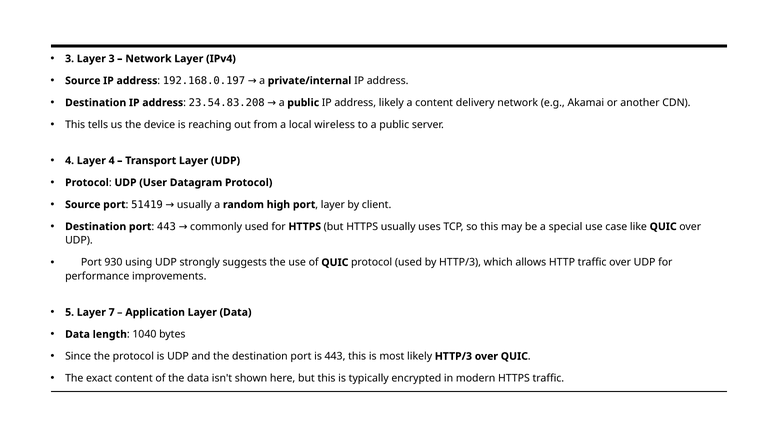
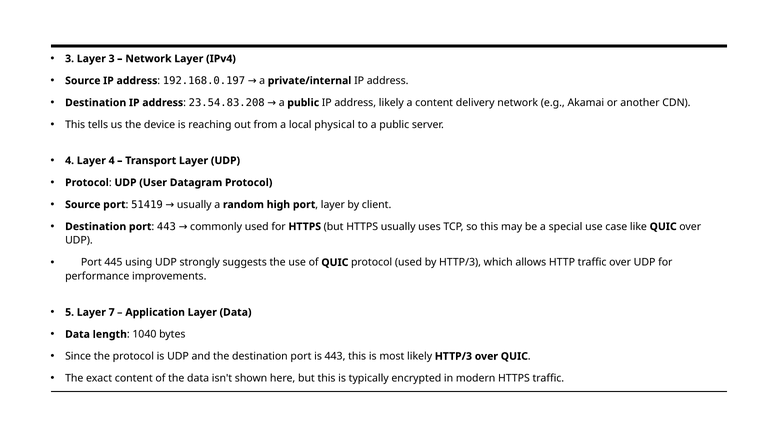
wireless: wireless -> physical
930: 930 -> 445
